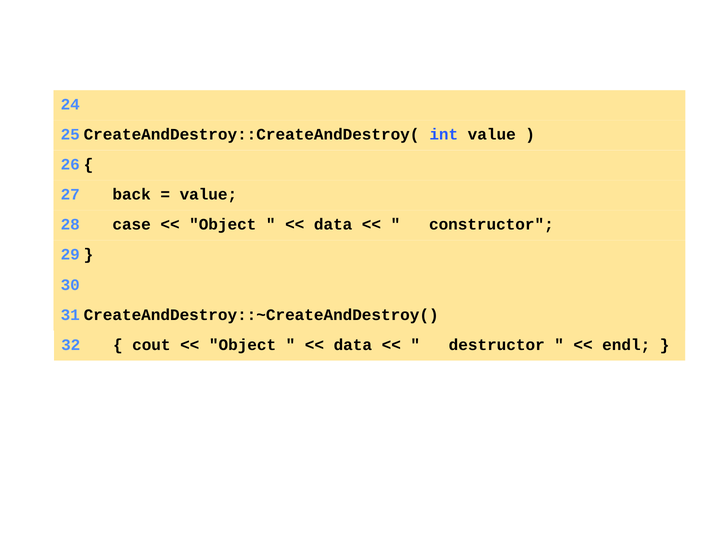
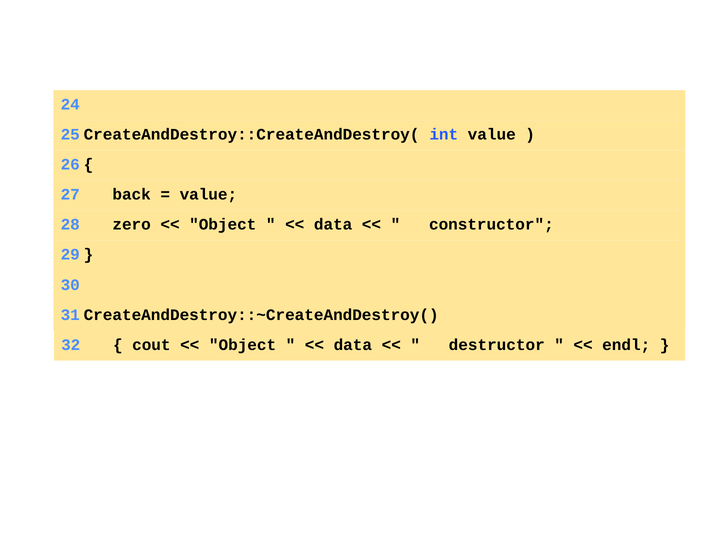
case: case -> zero
